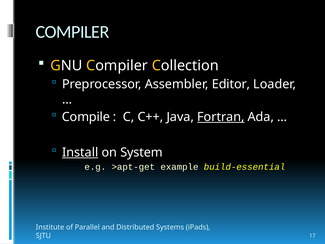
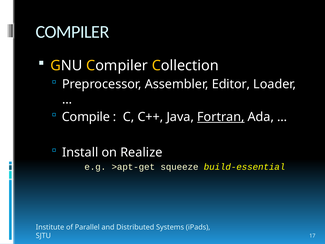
Install underline: present -> none
System: System -> Realize
example: example -> squeeze
